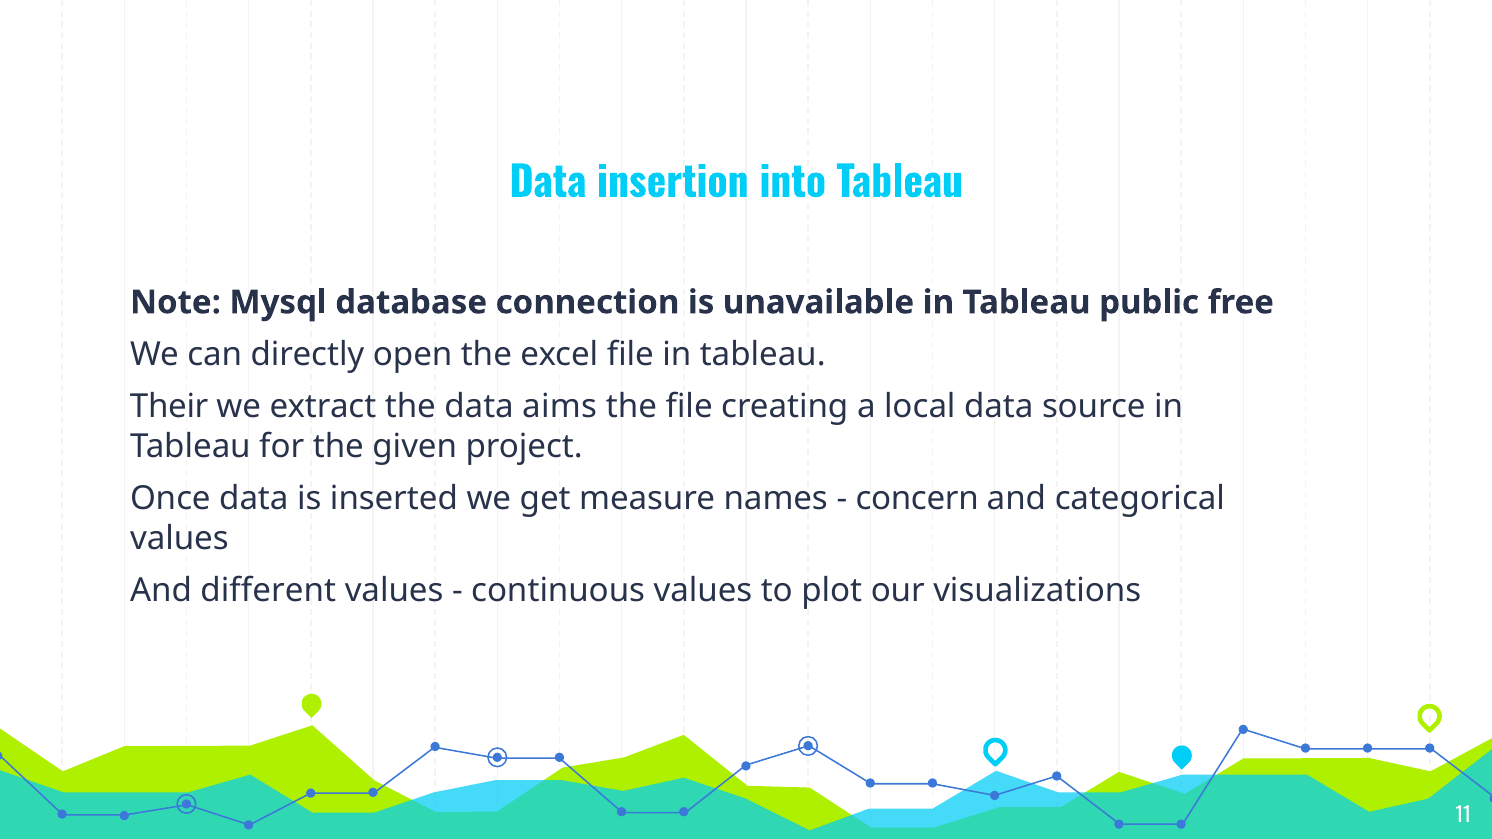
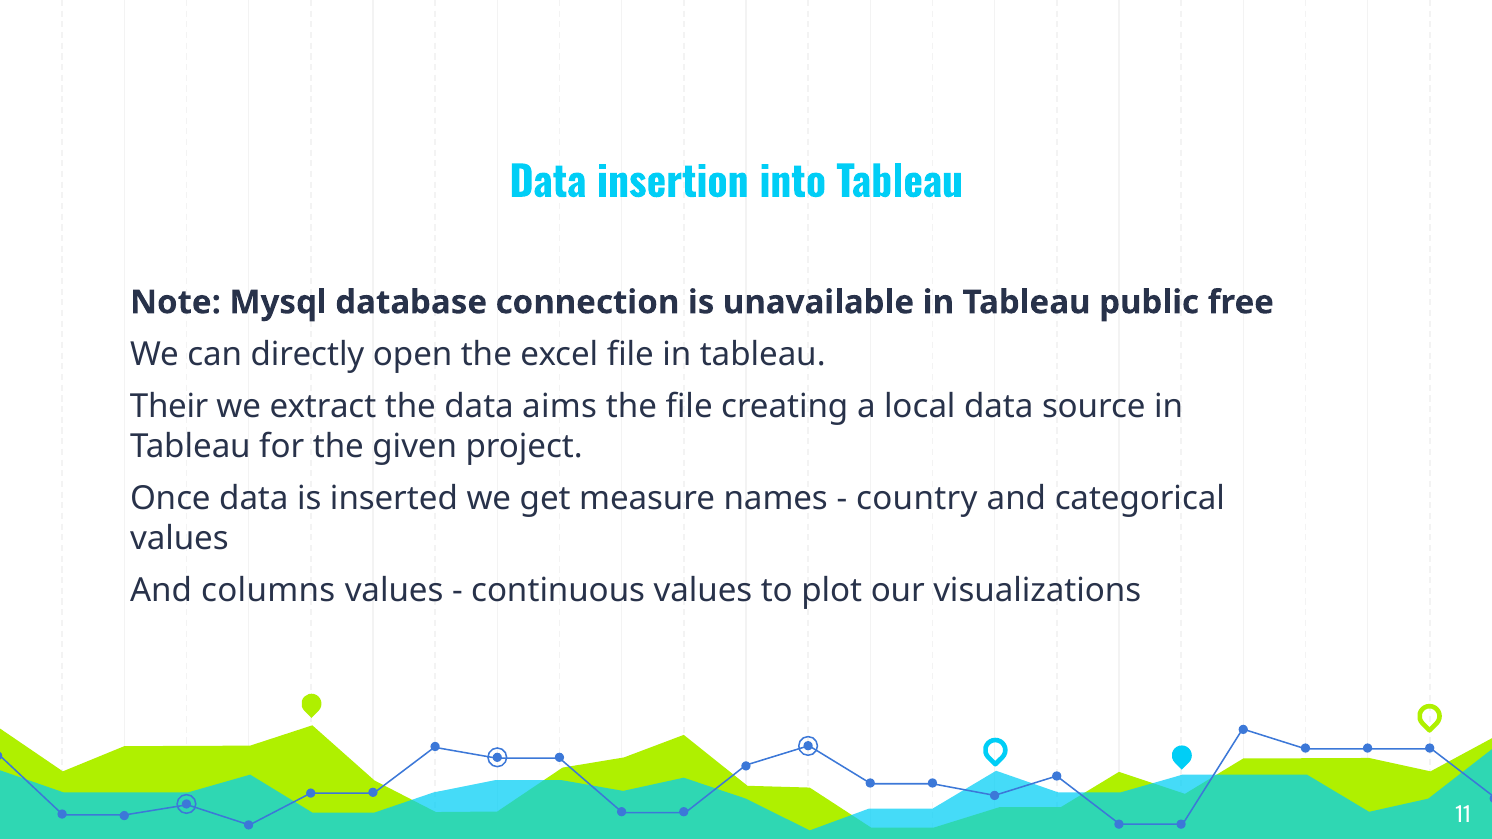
concern: concern -> country
different: different -> columns
